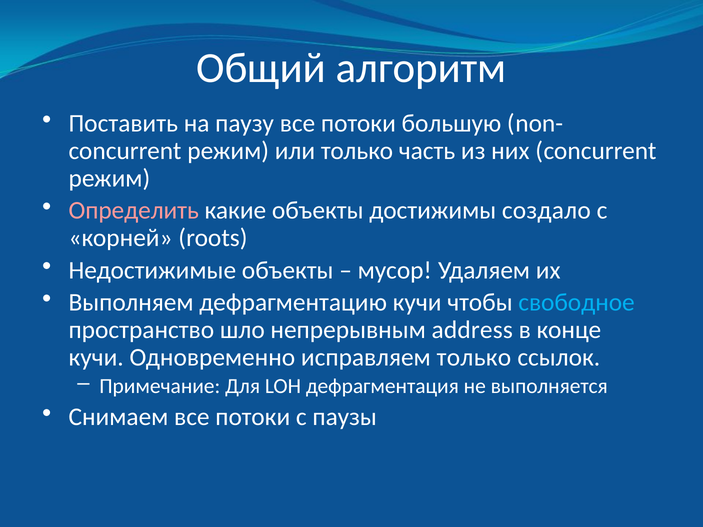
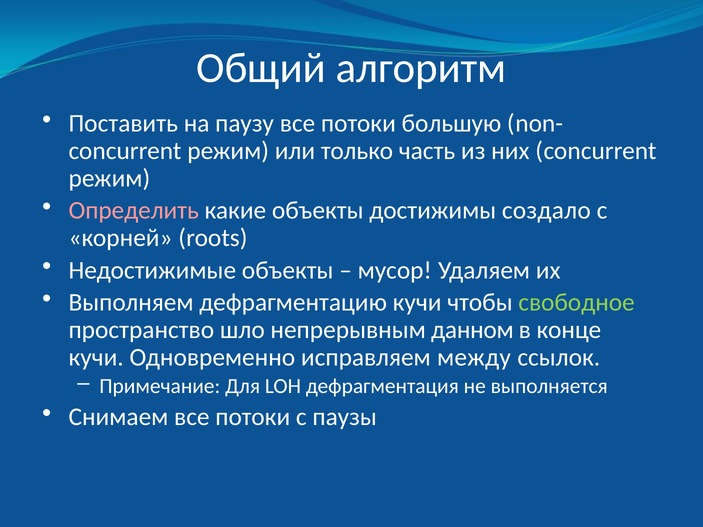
свободное colour: light blue -> light green
address: address -> данном
исправляем только: только -> между
